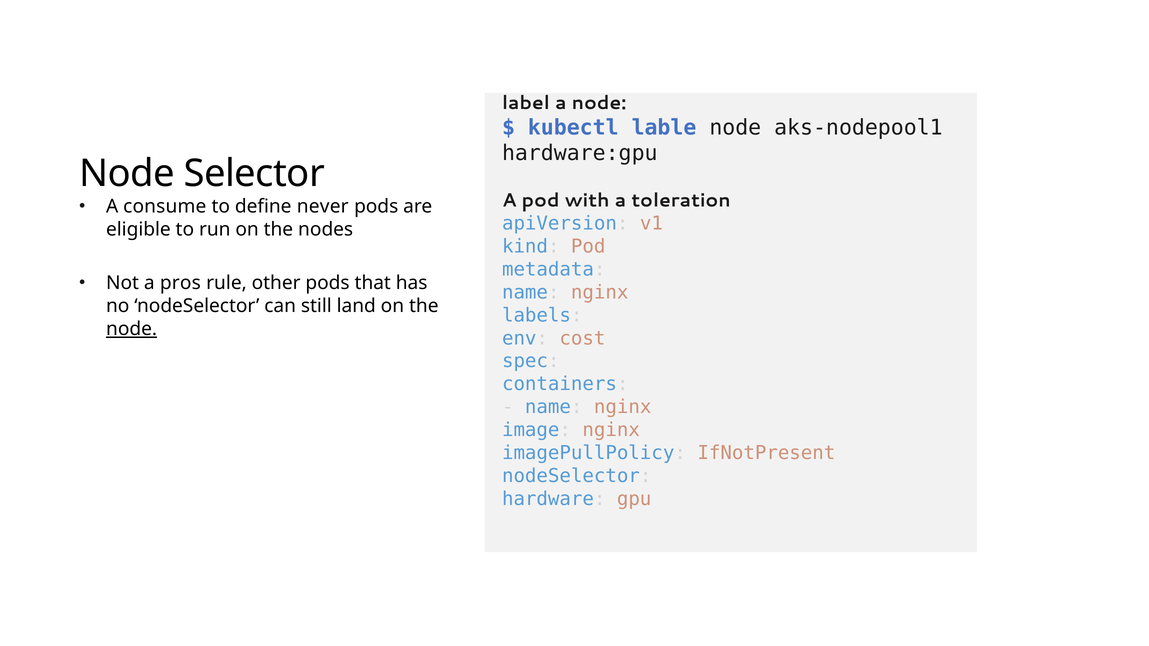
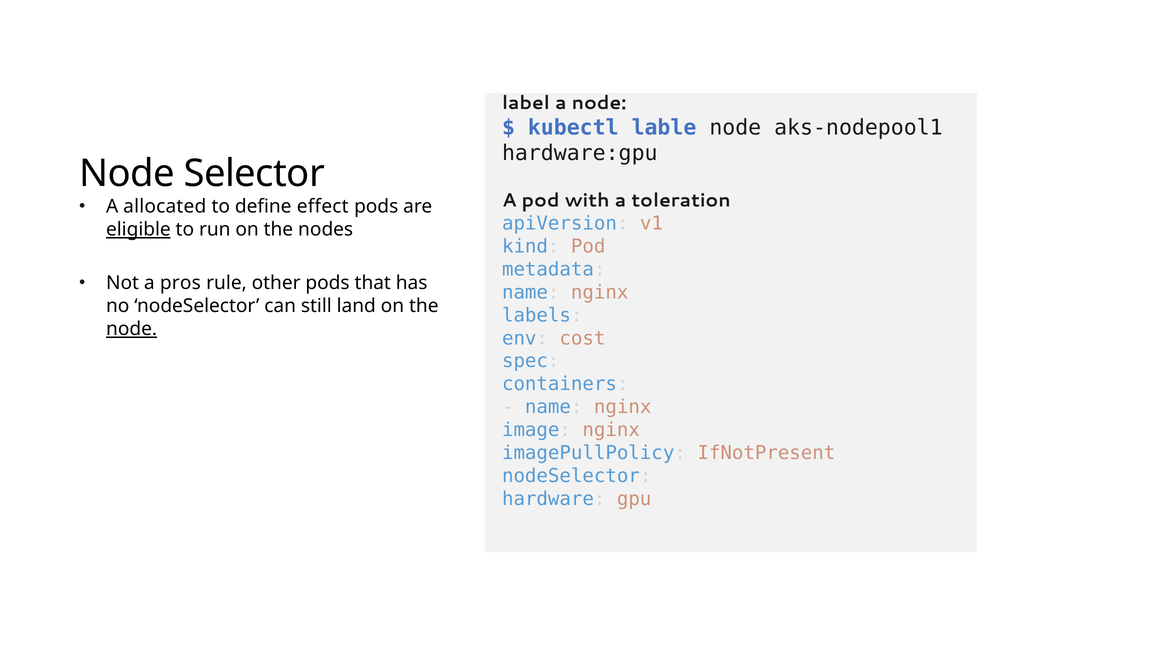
consume: consume -> allocated
never: never -> effect
eligible underline: none -> present
